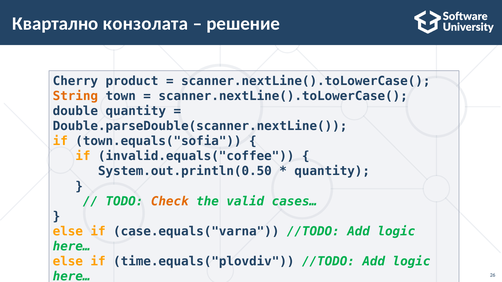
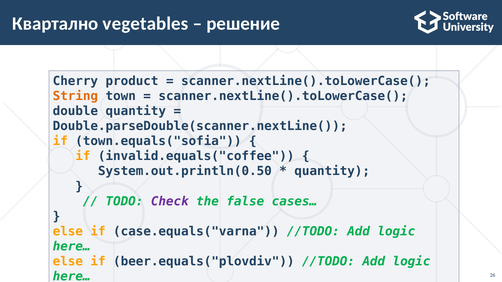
конзолата: конзолата -> vegetables
Check colour: orange -> purple
valid: valid -> false
time.equals("plovdiv: time.equals("plovdiv -> beer.equals("plovdiv
